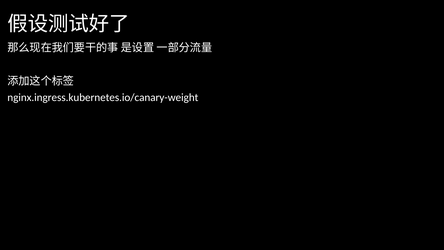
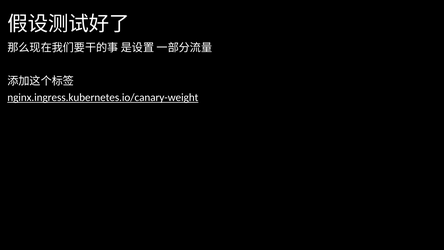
nginx.ingress.kubernetes.io/canary-weight underline: none -> present
